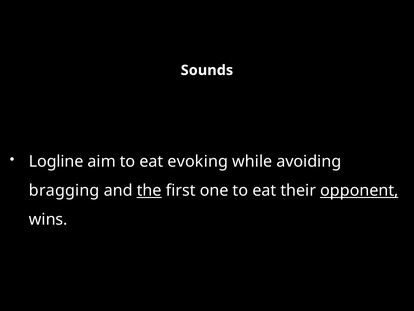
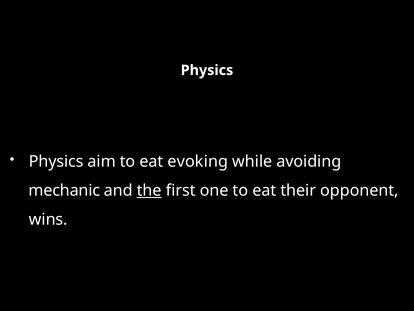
Sounds at (207, 70): Sounds -> Physics
Logline at (56, 161): Logline -> Physics
bragging: bragging -> mechanic
opponent underline: present -> none
